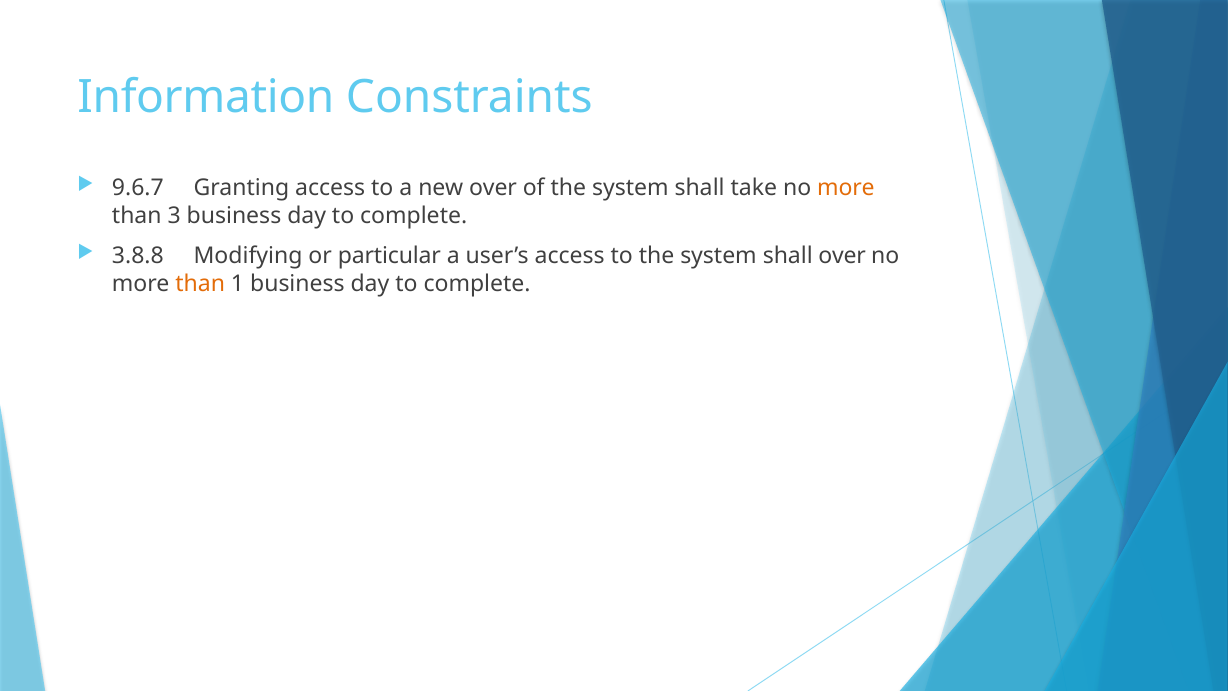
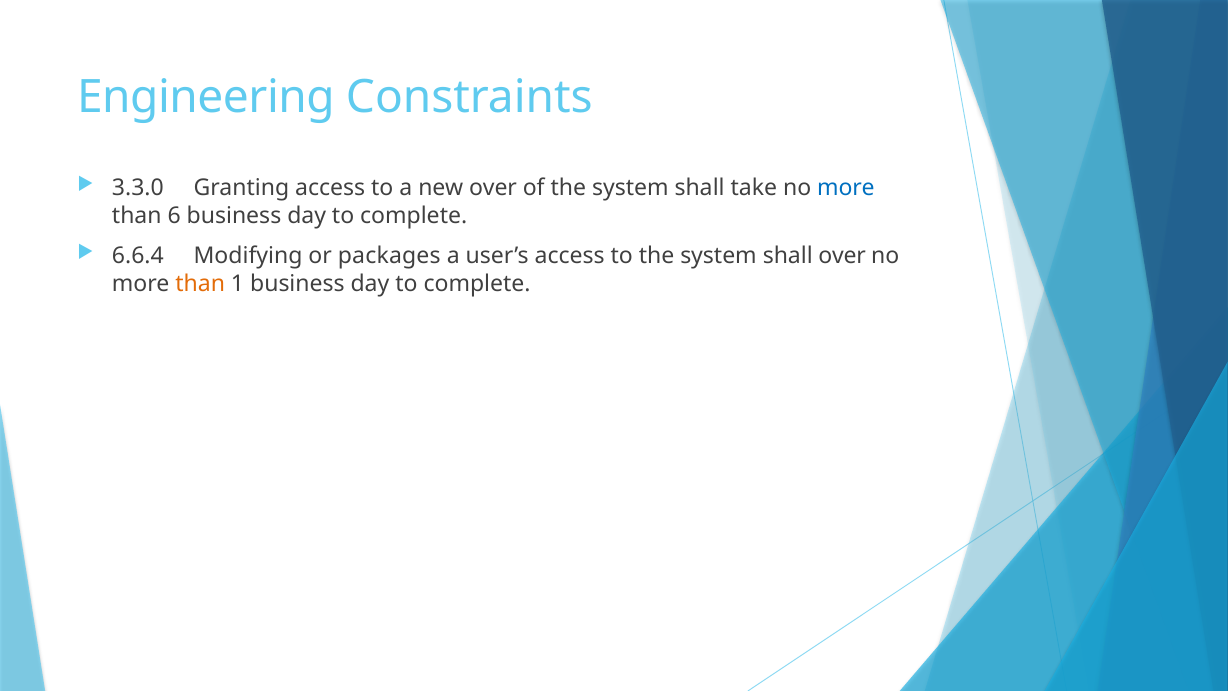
Information: Information -> Engineering
9.6.7: 9.6.7 -> 3.3.0
more at (846, 188) colour: orange -> blue
3: 3 -> 6
3.8.8: 3.8.8 -> 6.6.4
particular: particular -> packages
